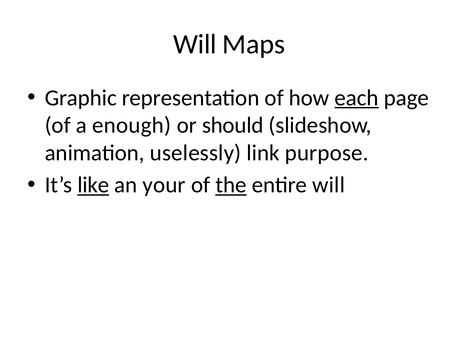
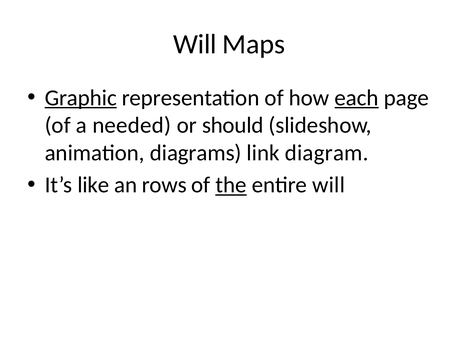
Graphic underline: none -> present
enough: enough -> needed
uselessly: uselessly -> diagrams
purpose: purpose -> diagram
like underline: present -> none
your: your -> rows
